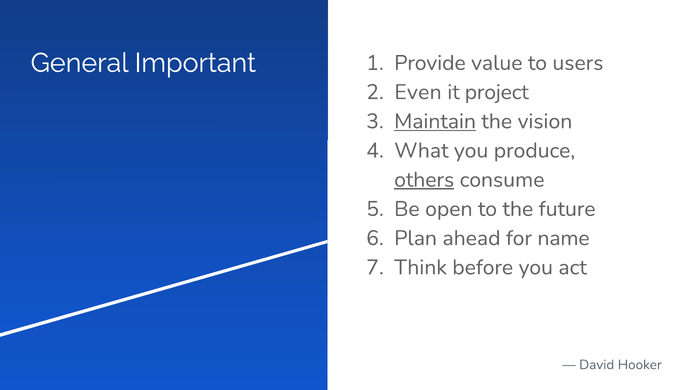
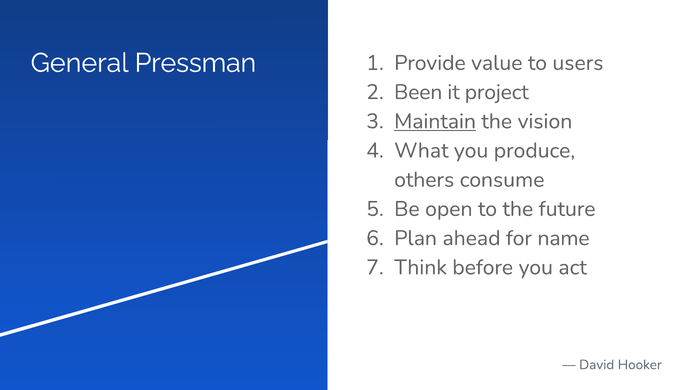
Important: Important -> Pressman
Even: Even -> Been
others underline: present -> none
